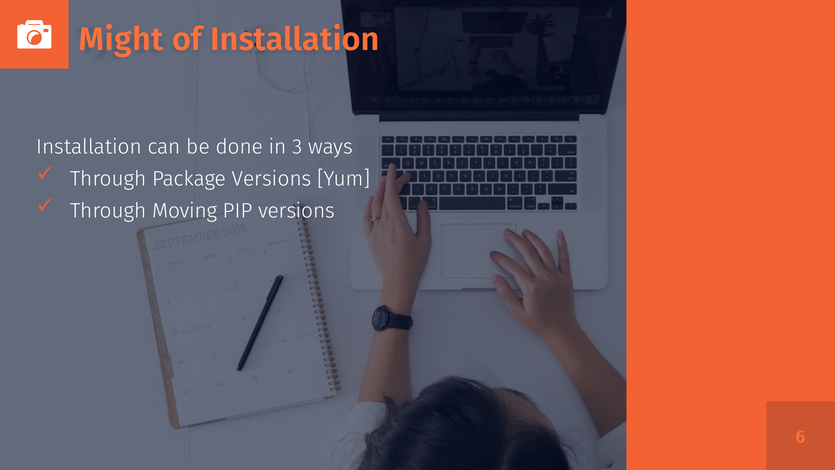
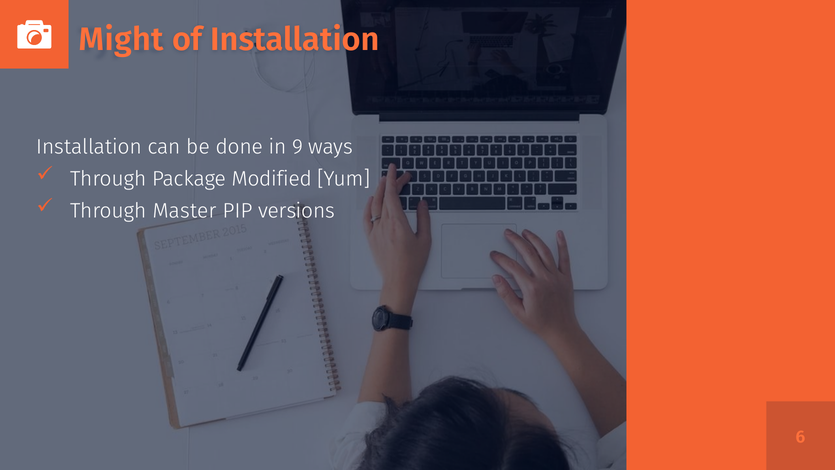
3: 3 -> 9
Package Versions: Versions -> Modified
Moving: Moving -> Master
